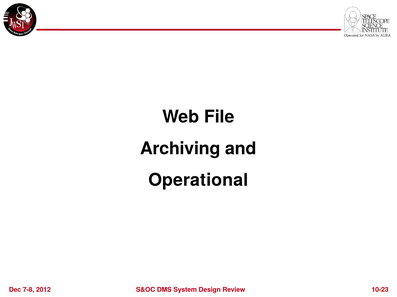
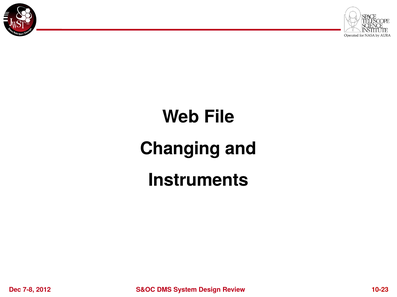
Archiving: Archiving -> Changing
Operational: Operational -> Instruments
